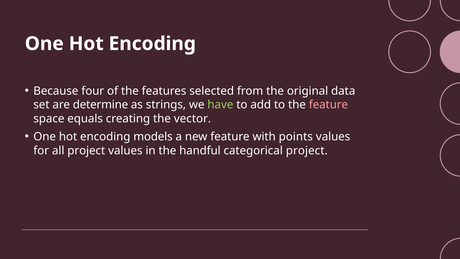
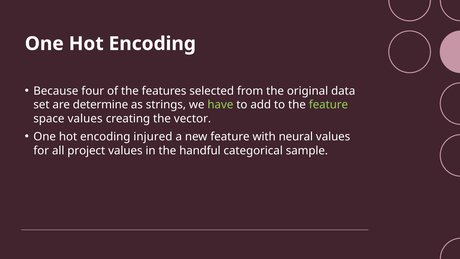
feature at (328, 105) colour: pink -> light green
space equals: equals -> values
models: models -> injured
points: points -> neural
categorical project: project -> sample
